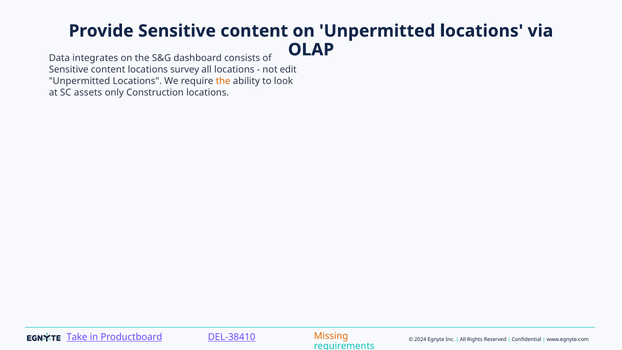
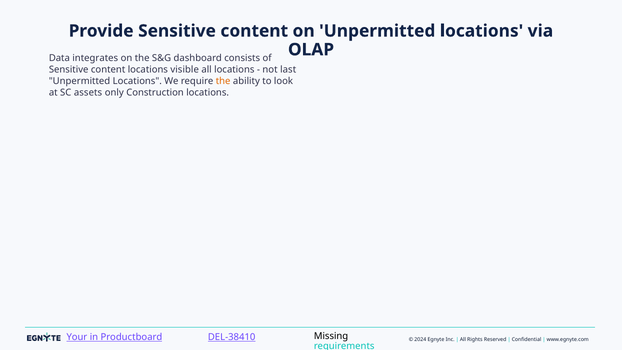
survey: survey -> visible
edit: edit -> last
Take: Take -> Your
Missing colour: orange -> black
